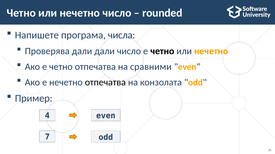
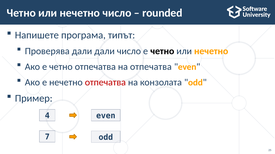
числа: числа -> типът
на сравними: сравними -> отпечатва
отпечатва at (105, 83) colour: black -> red
